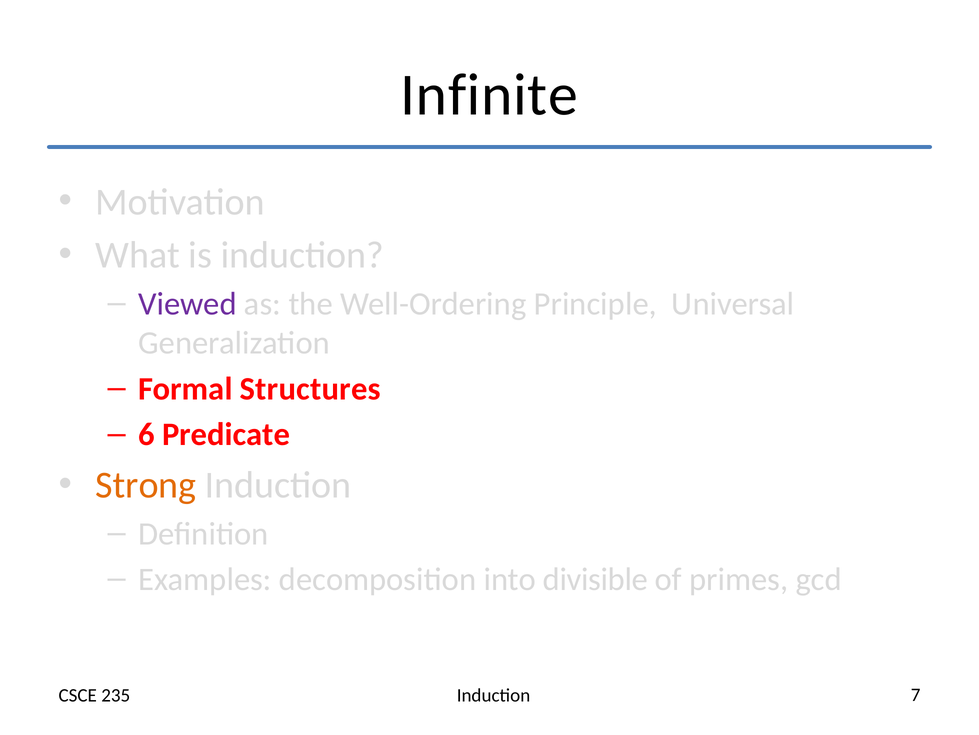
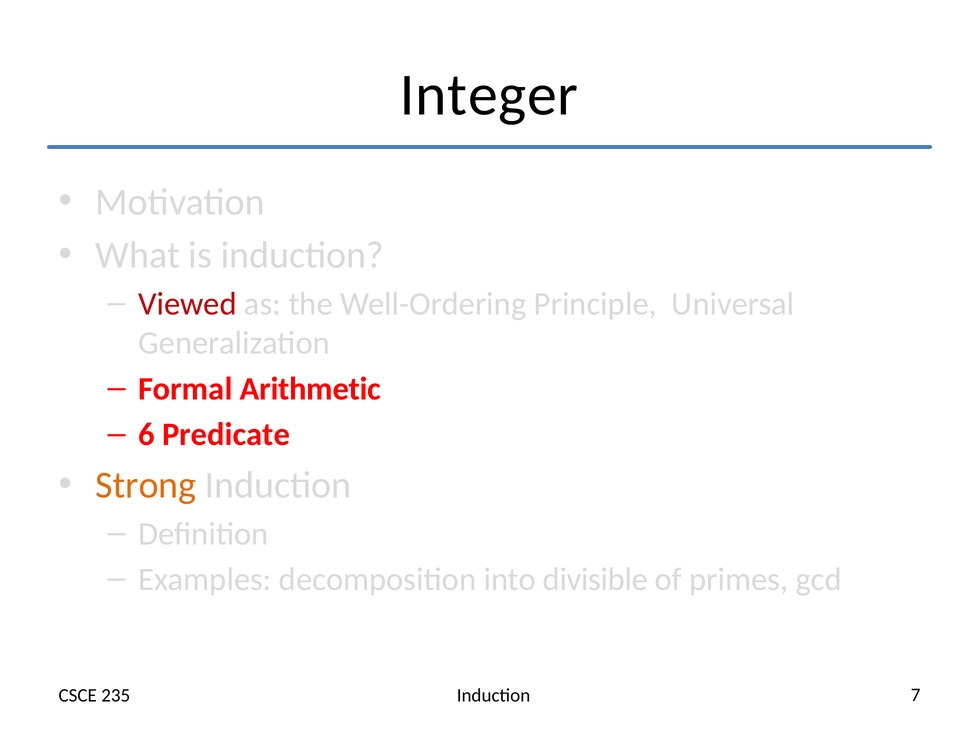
Infinite: Infinite -> Integer
Viewed colour: purple -> red
Structures: Structures -> Arithmetic
